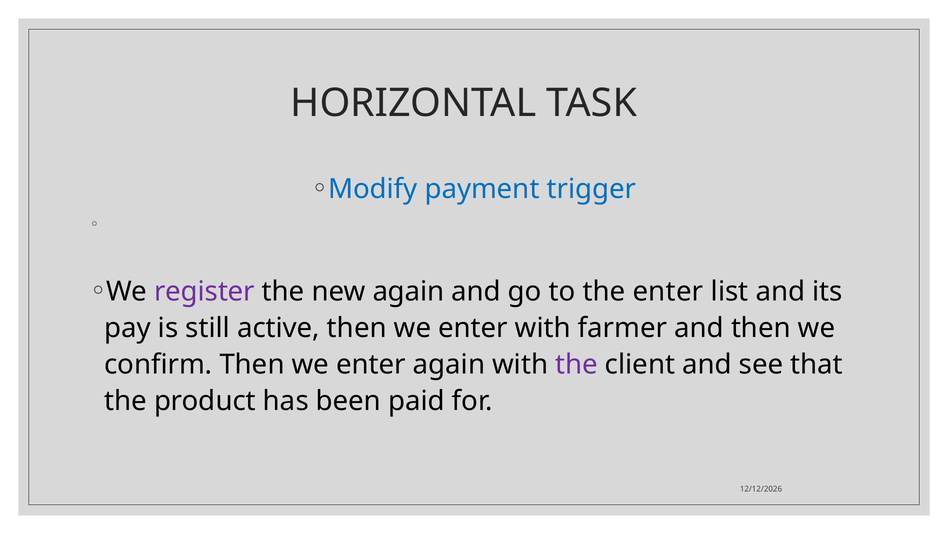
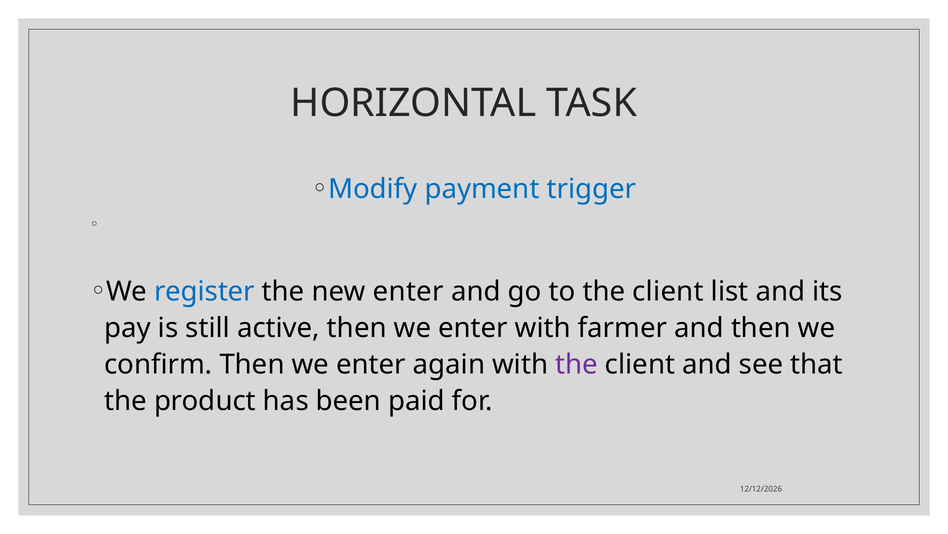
register colour: purple -> blue
new again: again -> enter
to the enter: enter -> client
